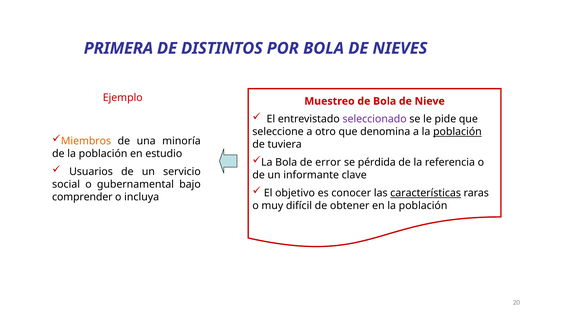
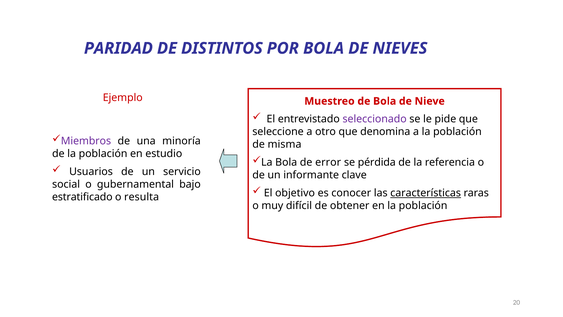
PRIMERA: PRIMERA -> PARIDAD
población at (457, 132) underline: present -> none
Miembros colour: orange -> purple
tuviera: tuviera -> misma
comprender: comprender -> estratificado
incluya: incluya -> resulta
